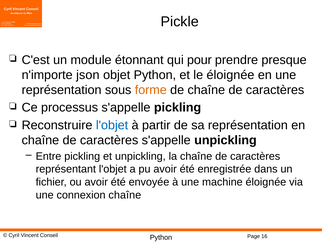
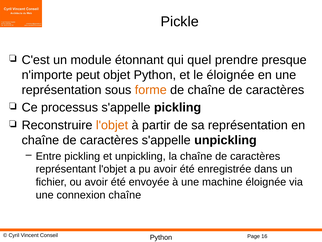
pour: pour -> quel
json: json -> peut
l'objet at (112, 125) colour: blue -> orange
